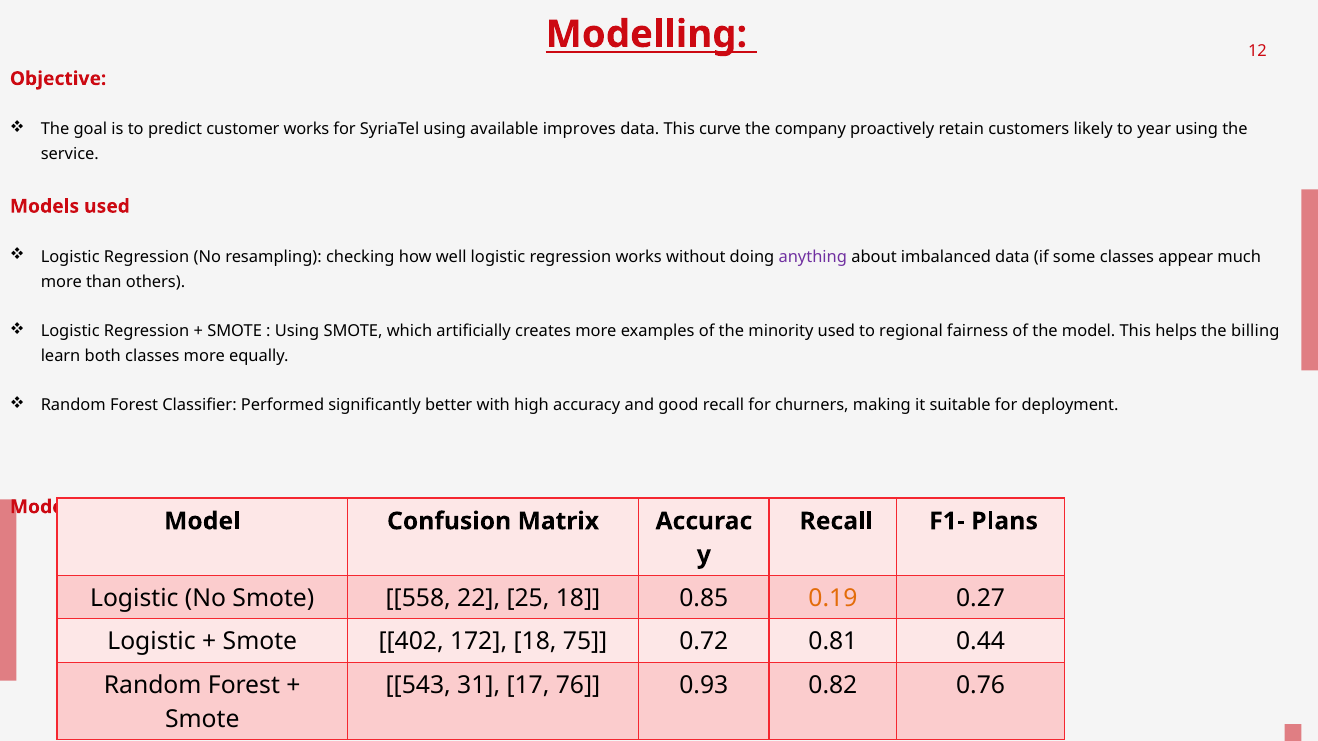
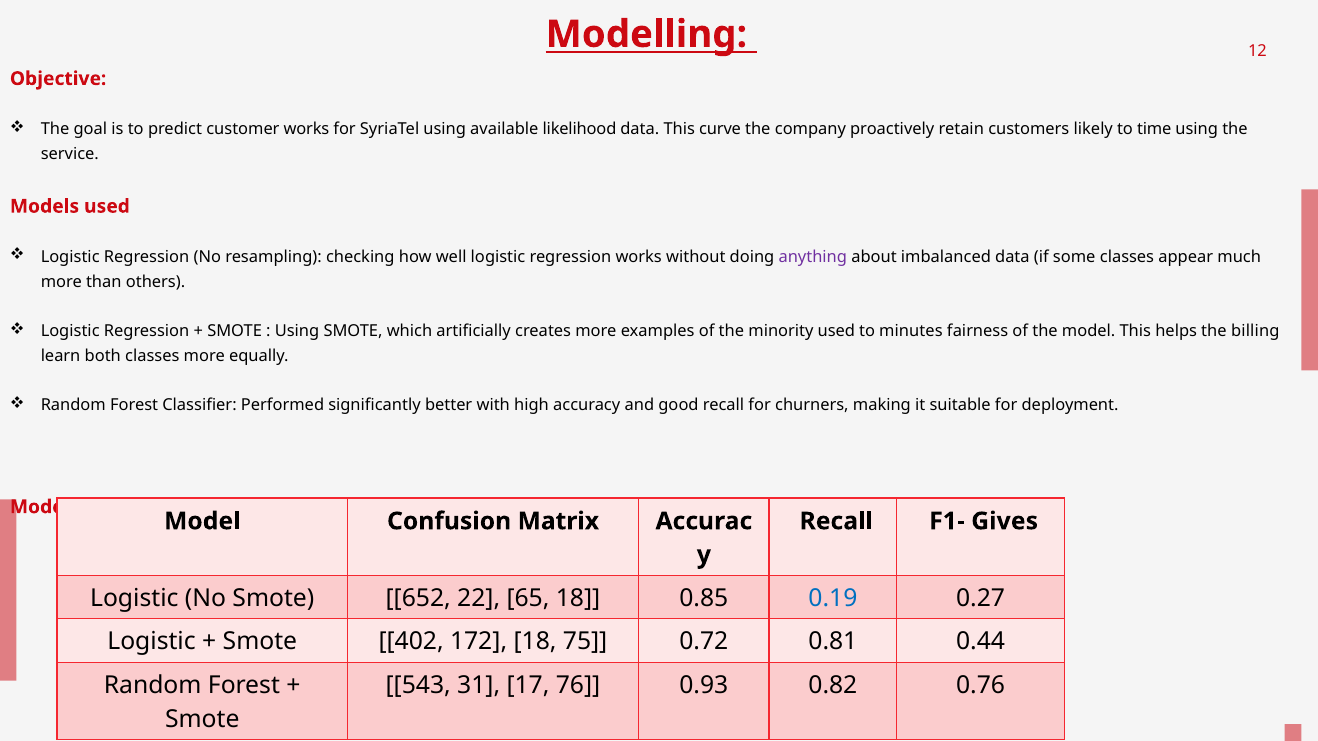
improves: improves -> likelihood
year: year -> time
regional: regional -> minutes
Plans: Plans -> Gives
558: 558 -> 652
25: 25 -> 65
0.19 colour: orange -> blue
